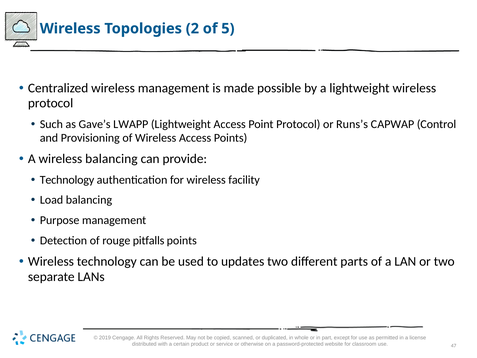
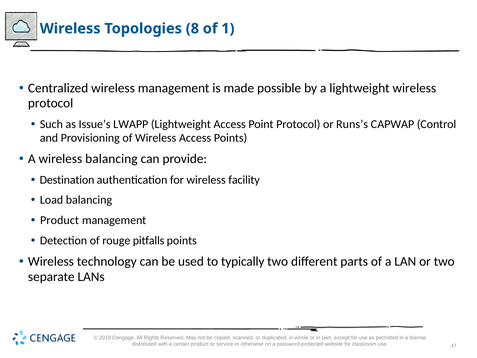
2: 2 -> 8
5: 5 -> 1
Gave’s: Gave’s -> Issue’s
Technology at (67, 180): Technology -> Destination
Purpose at (60, 220): Purpose -> Product
updates: updates -> typically
